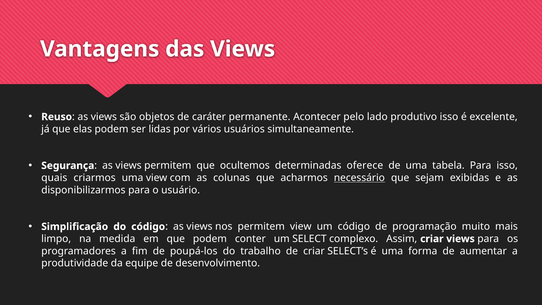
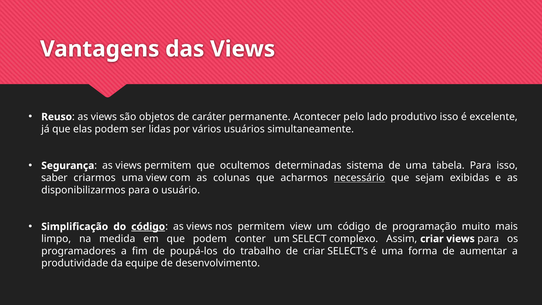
oferece: oferece -> sistema
quais: quais -> saber
código at (148, 227) underline: none -> present
